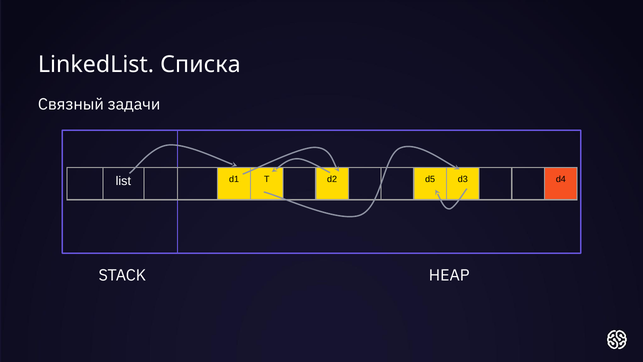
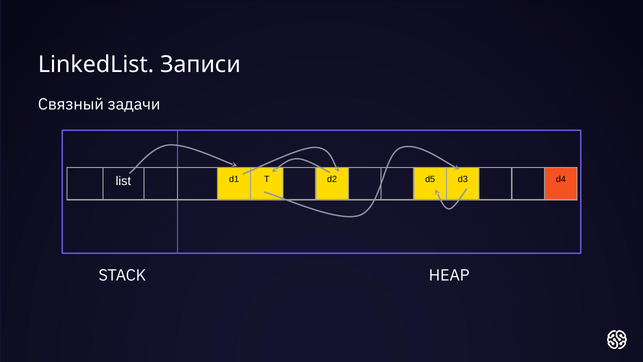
Списка: Списка -> Записи
